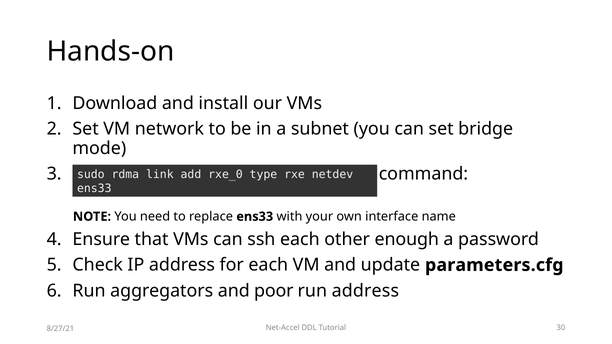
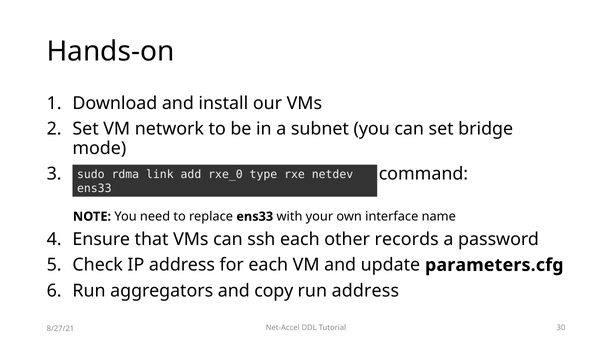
enough: enough -> records
poor: poor -> copy
